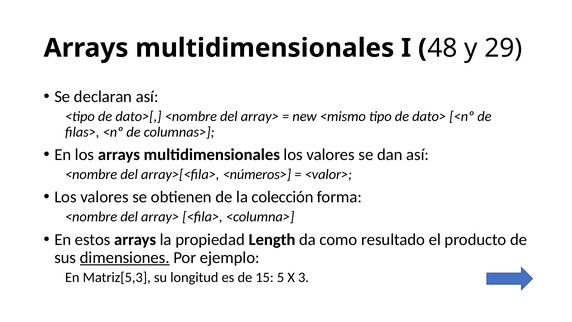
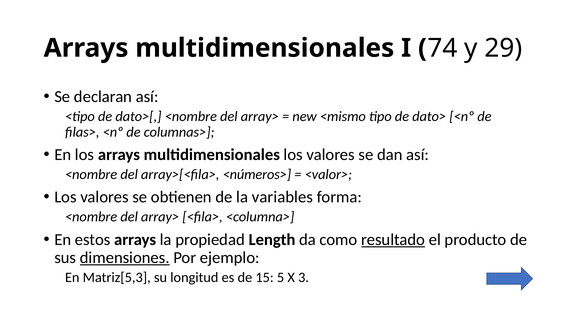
48: 48 -> 74
colección: colección -> variables
resultado underline: none -> present
